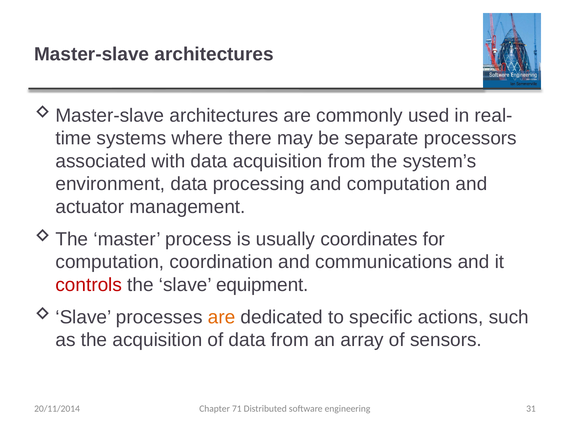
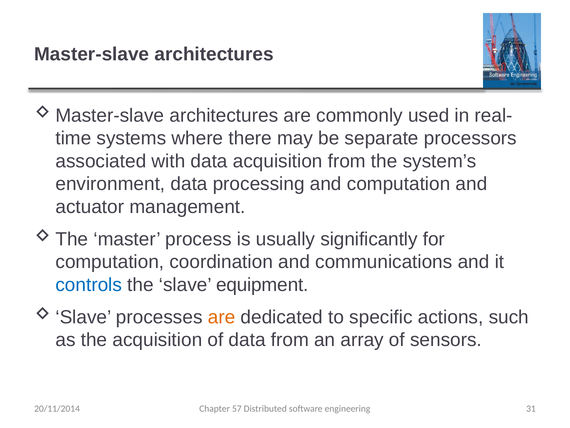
coordinates: coordinates -> significantly
controls colour: red -> blue
71: 71 -> 57
